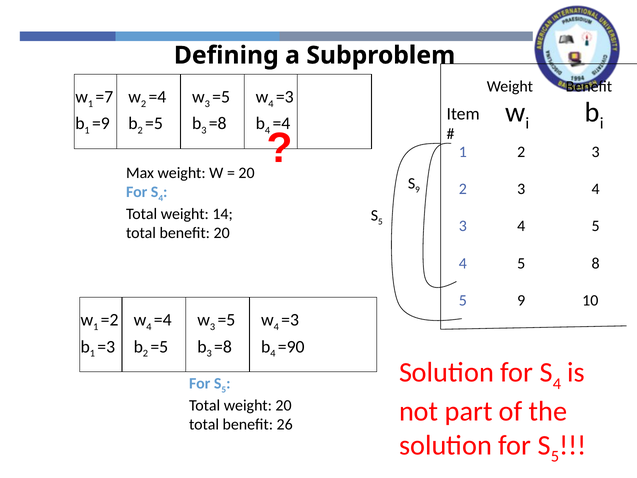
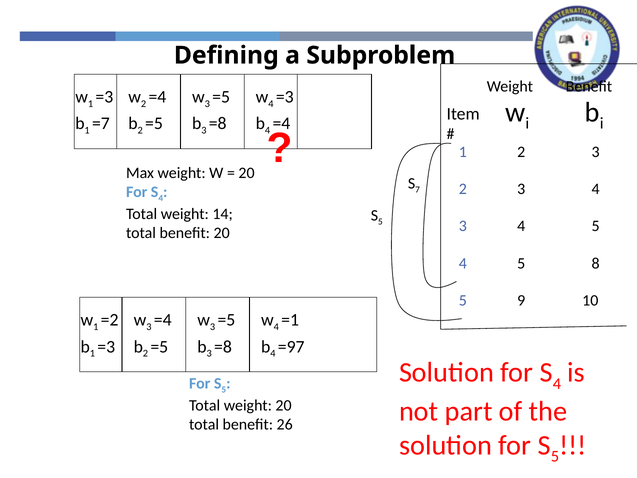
w 1 =7: =7 -> =3
=9: =9 -> =7
9 at (418, 190): 9 -> 7
4 at (149, 327): 4 -> 3
=3 at (290, 320): =3 -> =1
=90: =90 -> =97
